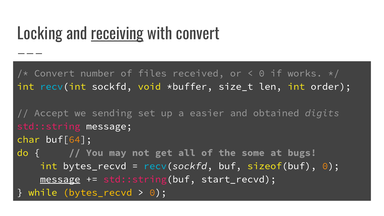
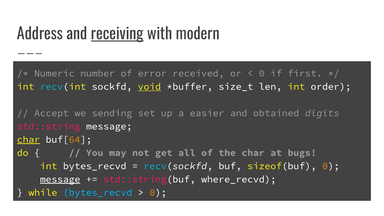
Locking: Locking -> Address
with convert: convert -> modern
Convert at (54, 73): Convert -> Numeric
files: files -> error
works: works -> first
void underline: none -> present
char at (28, 140) underline: none -> present
the some: some -> char
start_recvd: start_recvd -> where_recvd
bytes_recvd at (98, 192) colour: yellow -> light blue
